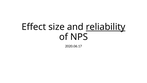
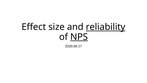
NPS underline: none -> present
